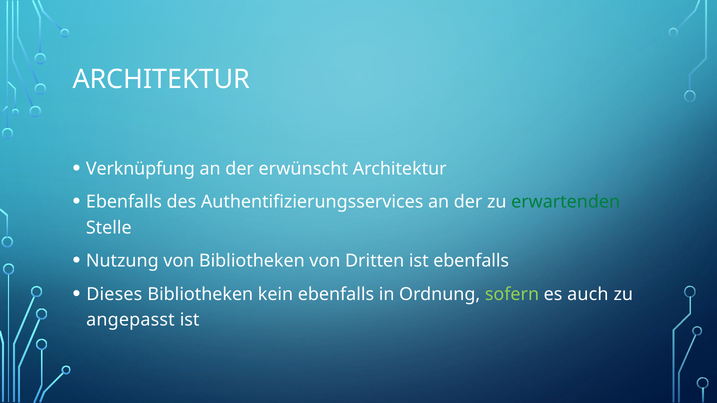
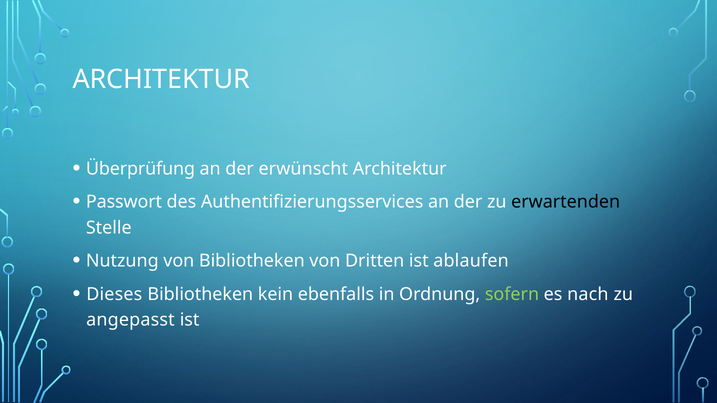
Verknüpfung: Verknüpfung -> Überprüfung
Ebenfalls at (124, 202): Ebenfalls -> Passwort
erwartenden colour: green -> black
ist ebenfalls: ebenfalls -> ablaufen
auch: auch -> nach
